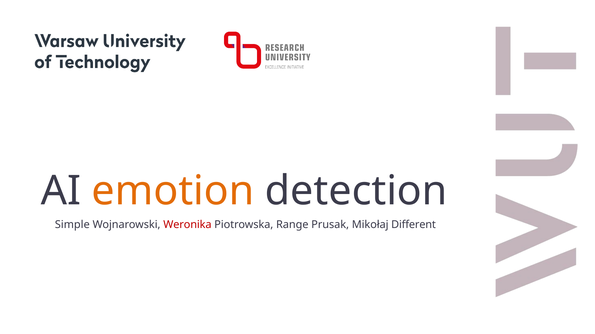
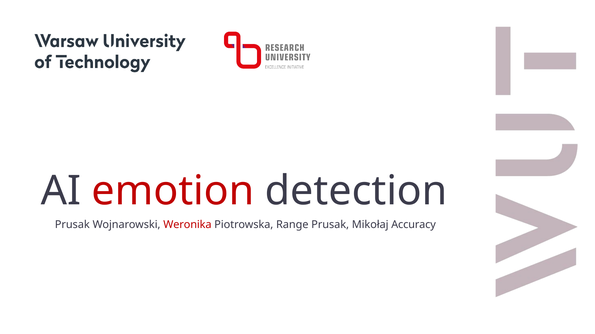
emotion colour: orange -> red
Simple at (72, 225): Simple -> Prusak
Different: Different -> Accuracy
